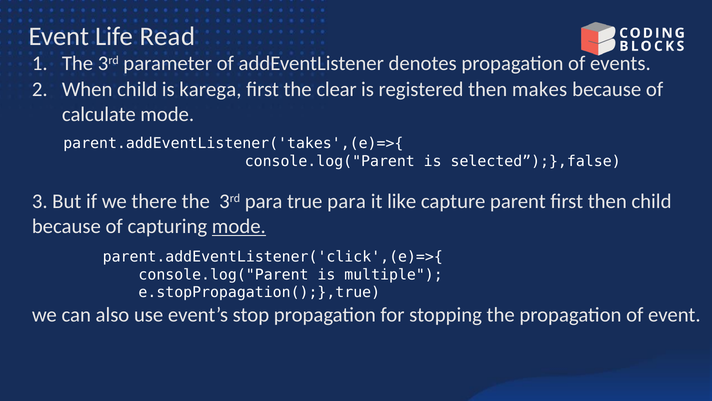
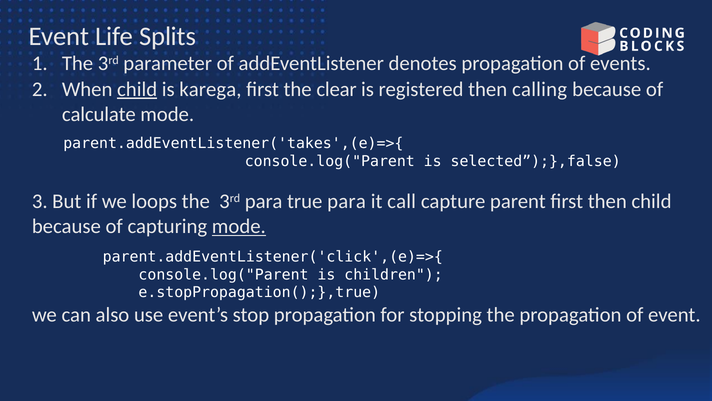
Read: Read -> Splits
child at (137, 89) underline: none -> present
makes: makes -> calling
there: there -> loops
like: like -> call
multiple: multiple -> children
